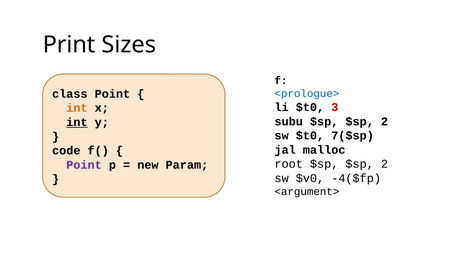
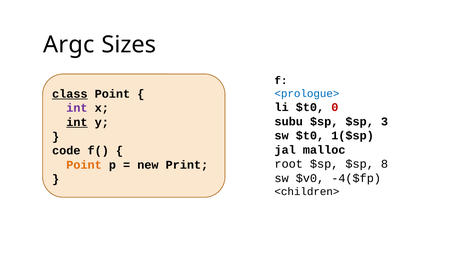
Print: Print -> Argc
class underline: none -> present
3: 3 -> 0
int at (77, 108) colour: orange -> purple
subu $sp $sp 2: 2 -> 3
7($sp: 7($sp -> 1($sp
2 at (385, 164): 2 -> 8
Point at (84, 165) colour: purple -> orange
Param: Param -> Print
<argument>: <argument> -> <children>
